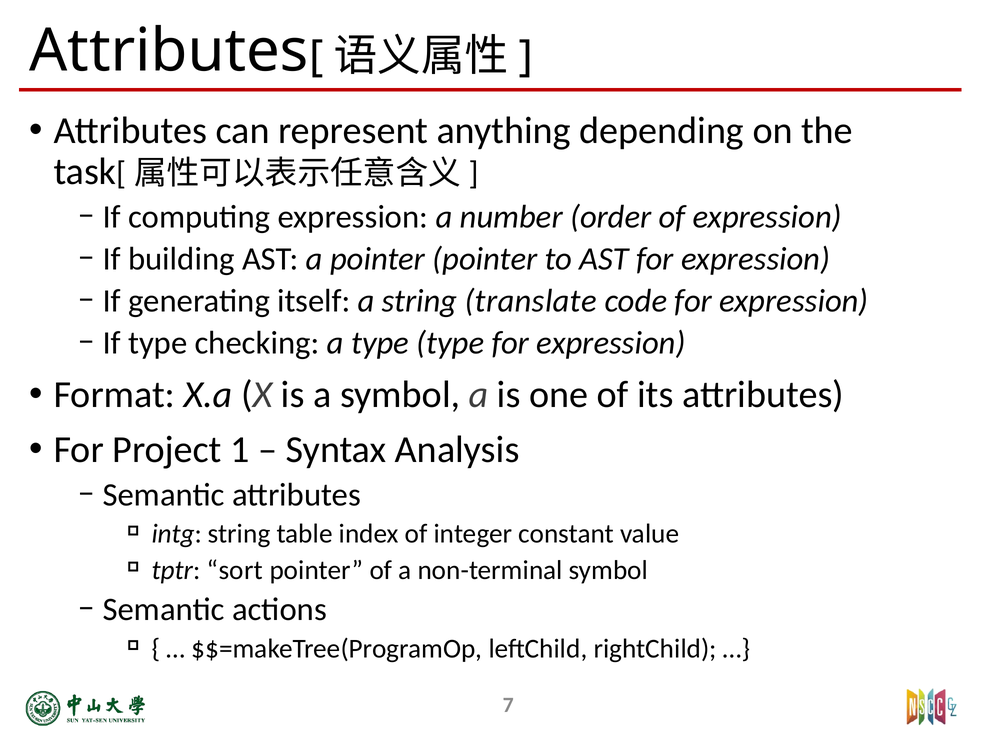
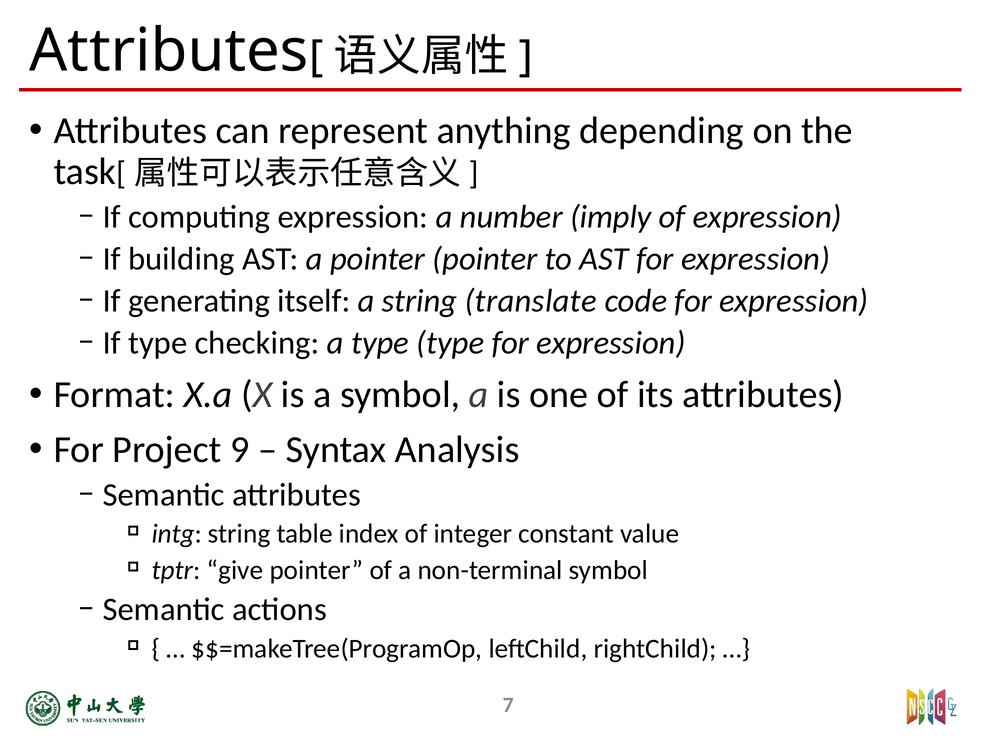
order: order -> imply
1: 1 -> 9
sort: sort -> give
